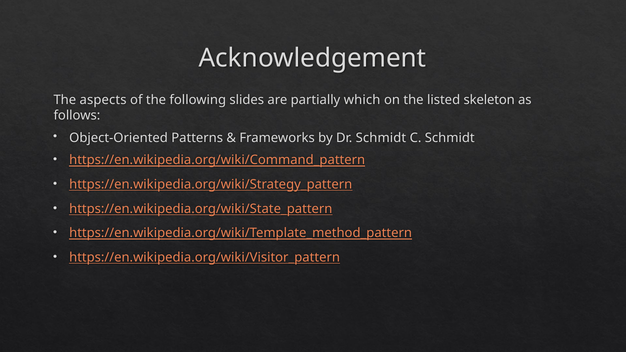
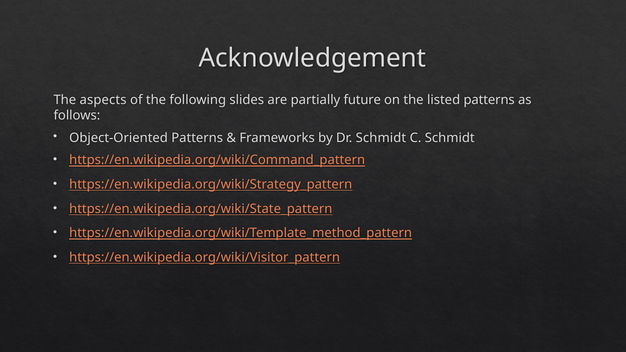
which: which -> future
listed skeleton: skeleton -> patterns
